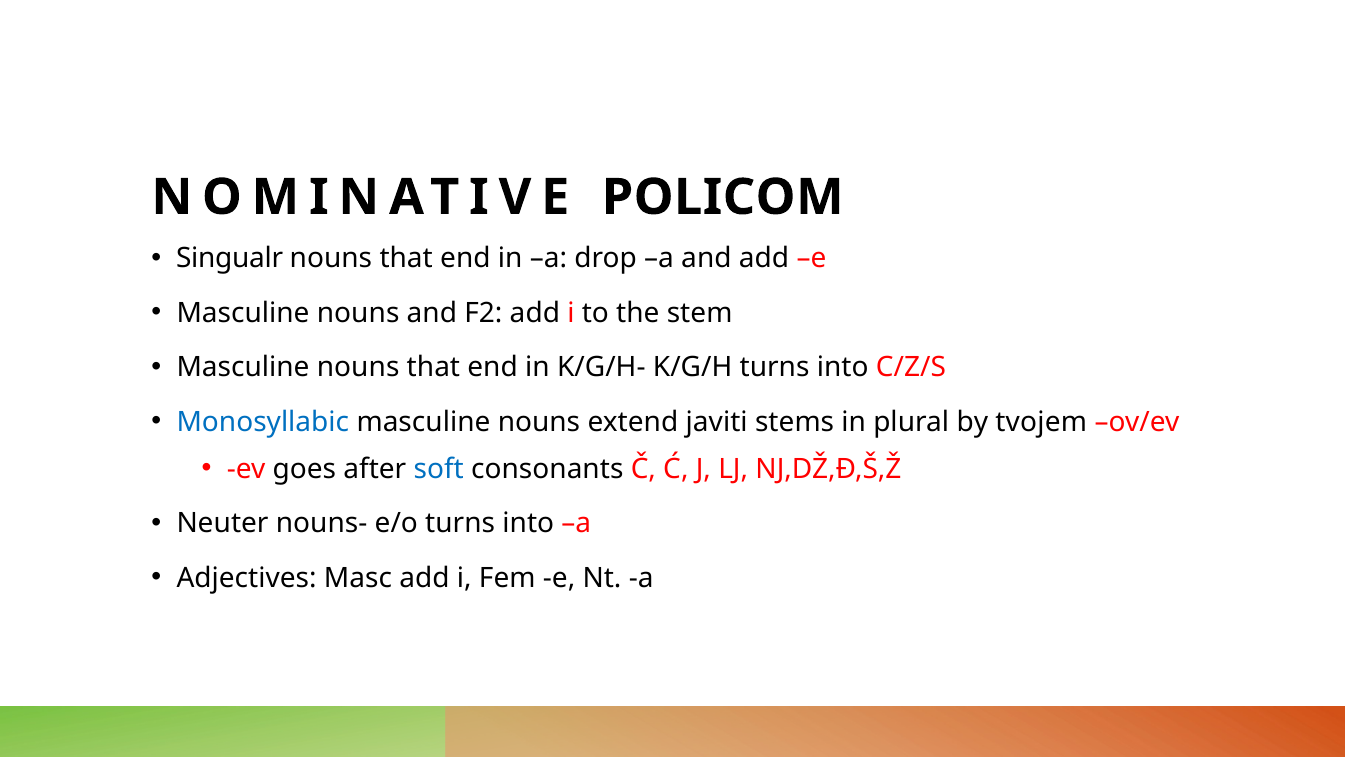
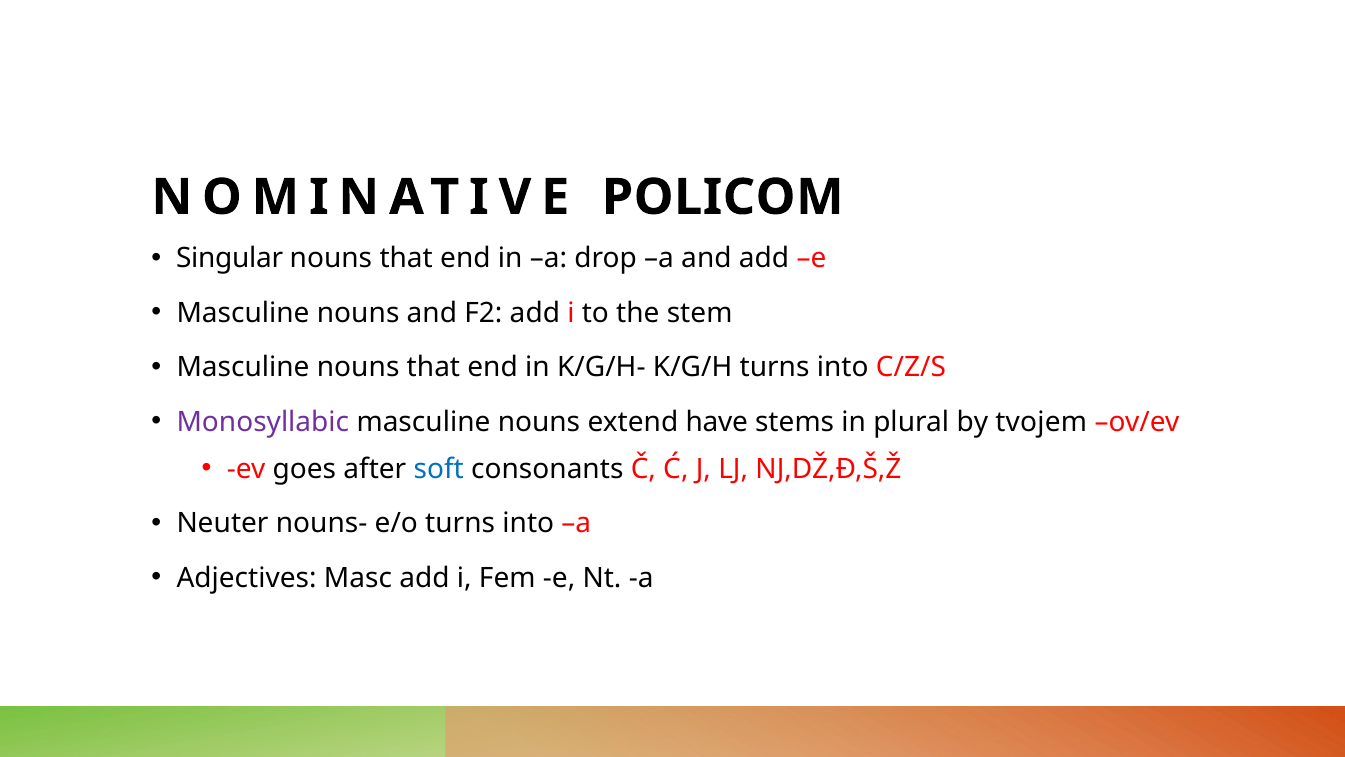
Singualr: Singualr -> Singular
Monosyllabic colour: blue -> purple
javiti: javiti -> have
